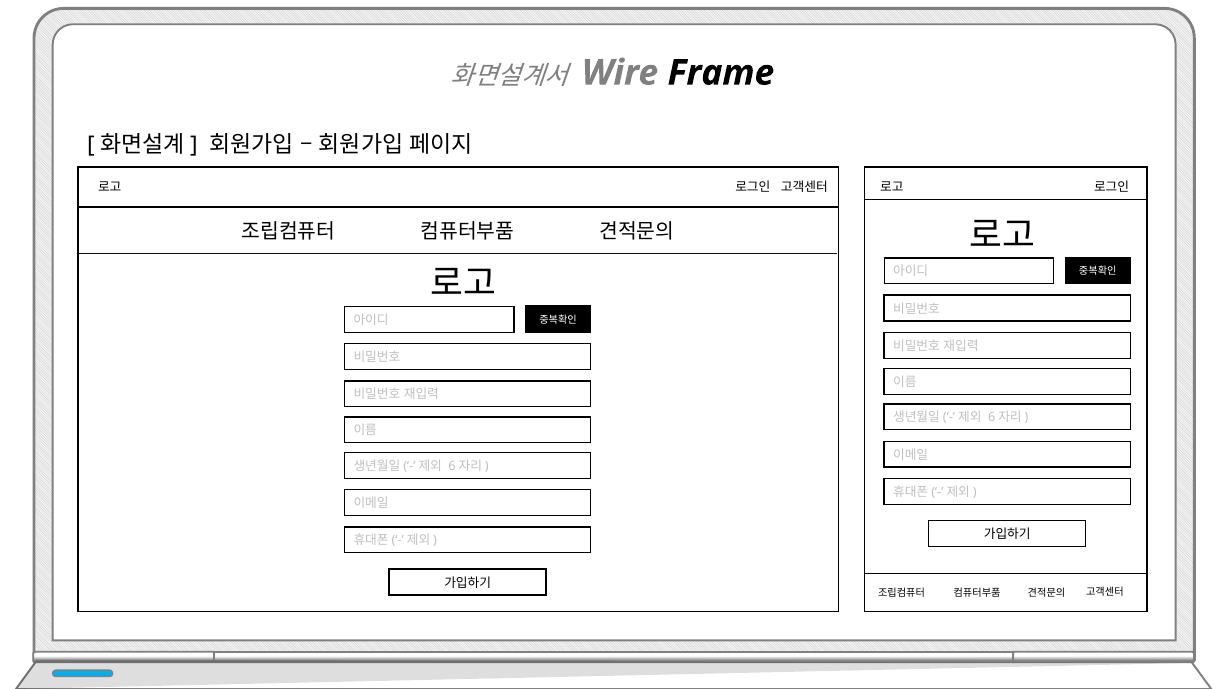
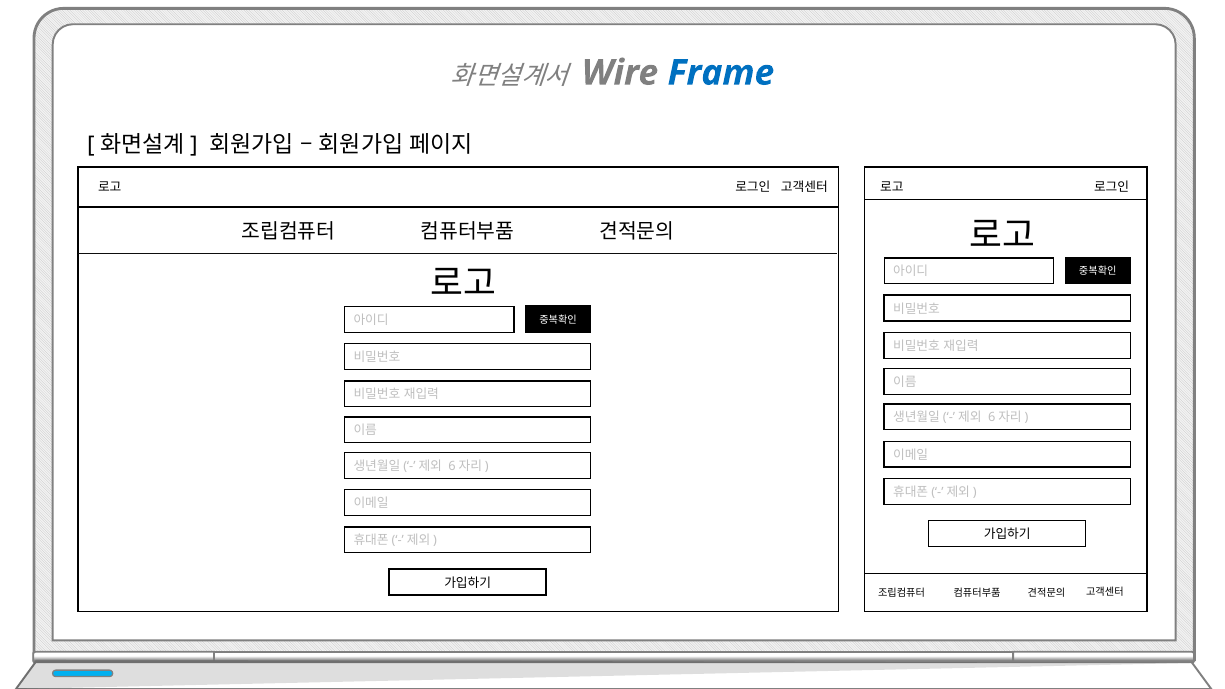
Frame colour: black -> blue
